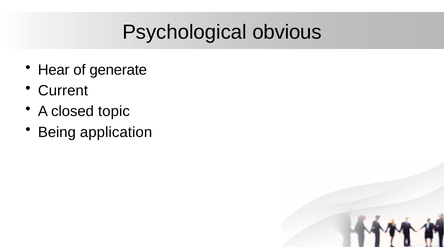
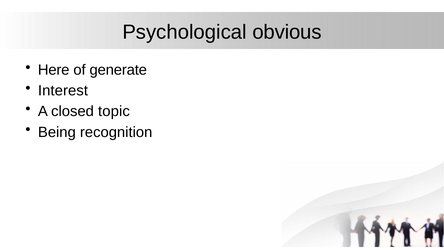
Hear: Hear -> Here
Current: Current -> Interest
application: application -> recognition
